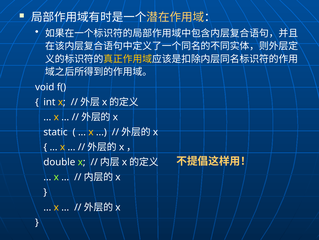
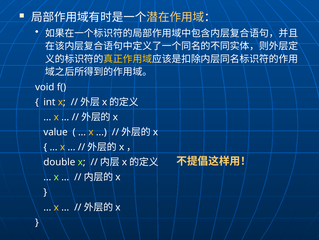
static: static -> value
